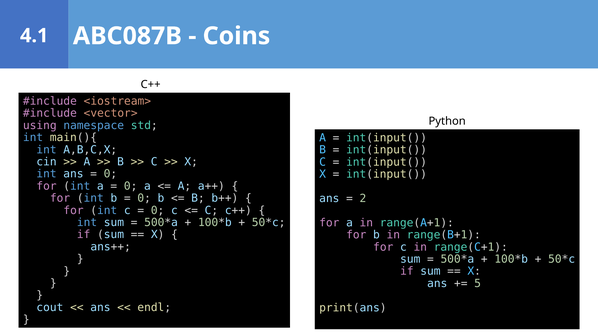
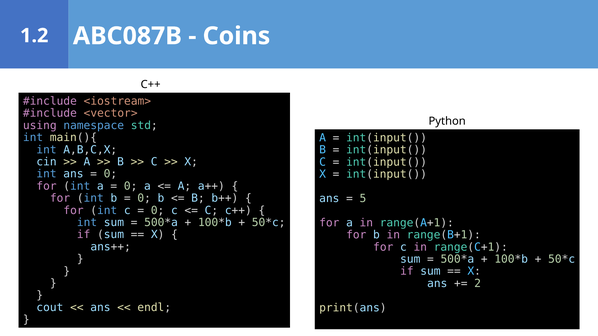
4.1: 4.1 -> 1.2
2: 2 -> 5
5: 5 -> 2
